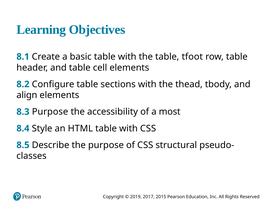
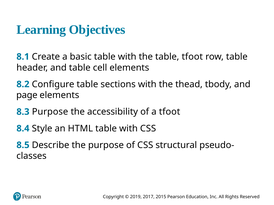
align: align -> page
a most: most -> tfoot
